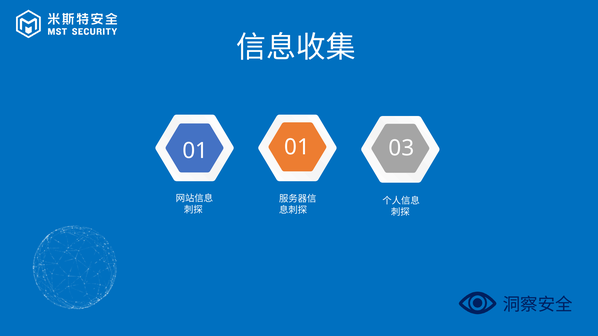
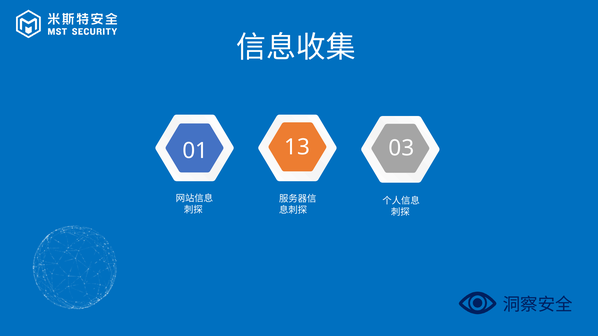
01 01: 01 -> 13
